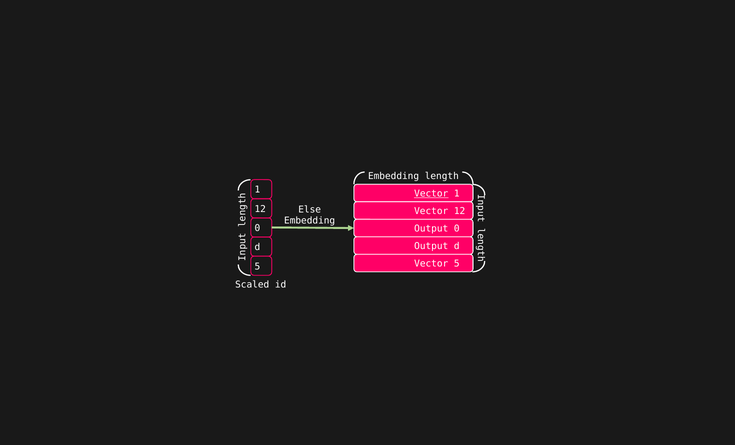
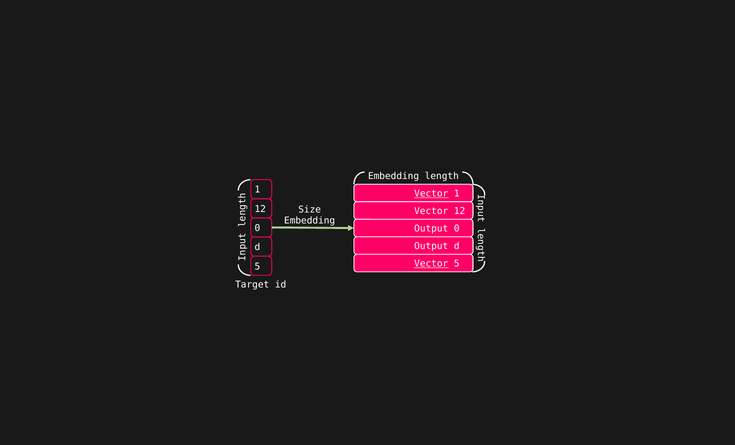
Else: Else -> Size
Vector at (431, 264) underline: none -> present
Scaled: Scaled -> Target
